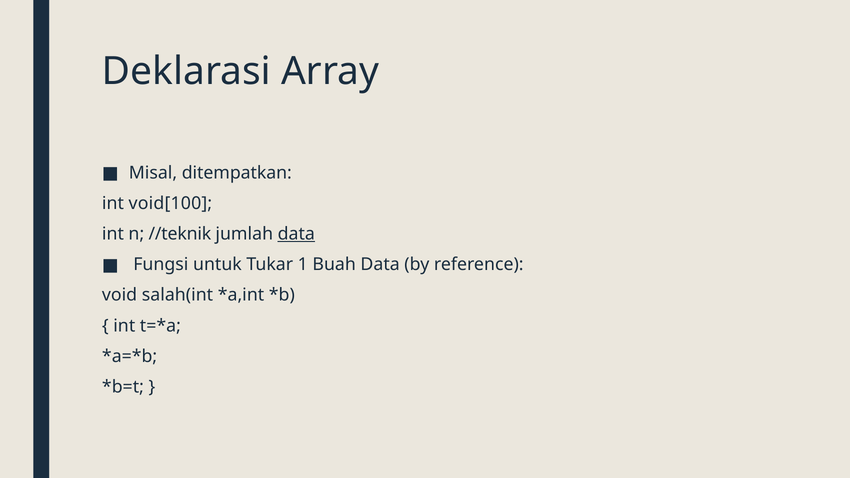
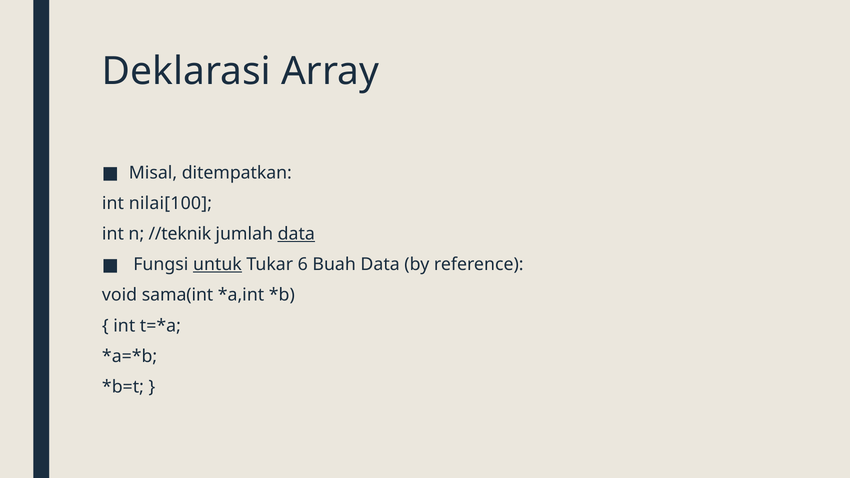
void[100: void[100 -> nilai[100
untuk underline: none -> present
1: 1 -> 6
salah(int: salah(int -> sama(int
